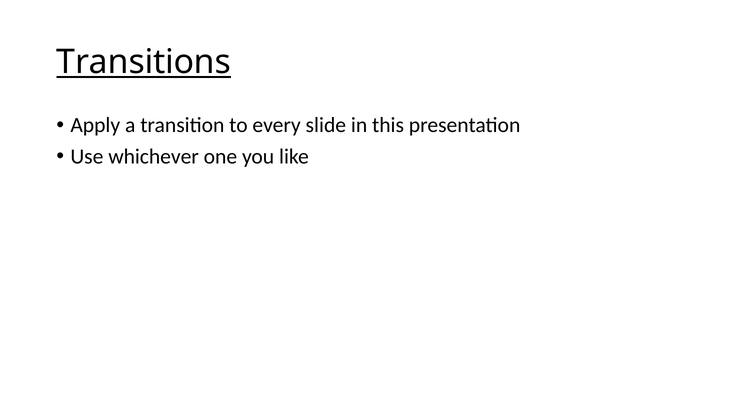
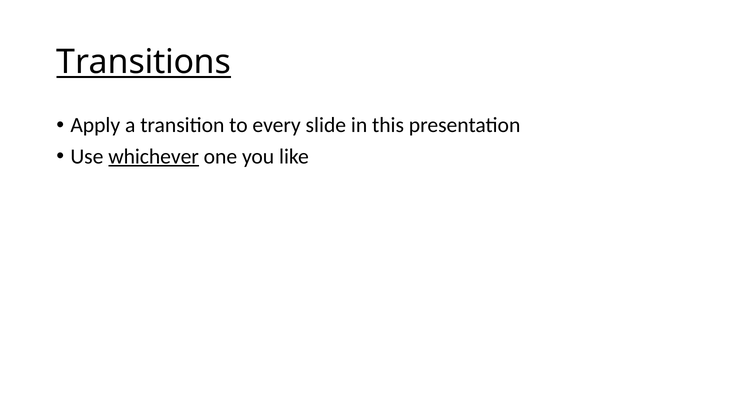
whichever underline: none -> present
